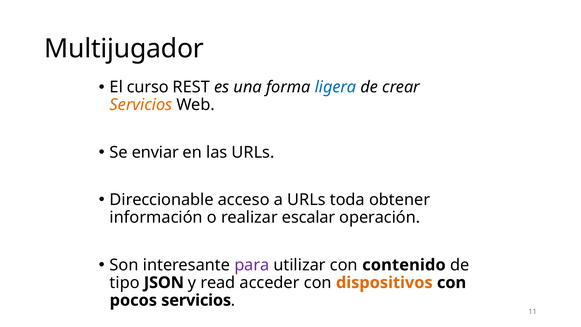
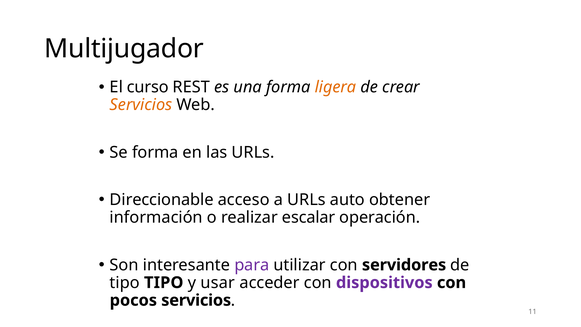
ligera colour: blue -> orange
Se enviar: enviar -> forma
toda: toda -> auto
contenido: contenido -> servidores
tipo JSON: JSON -> TIPO
read: read -> usar
dispositivos colour: orange -> purple
